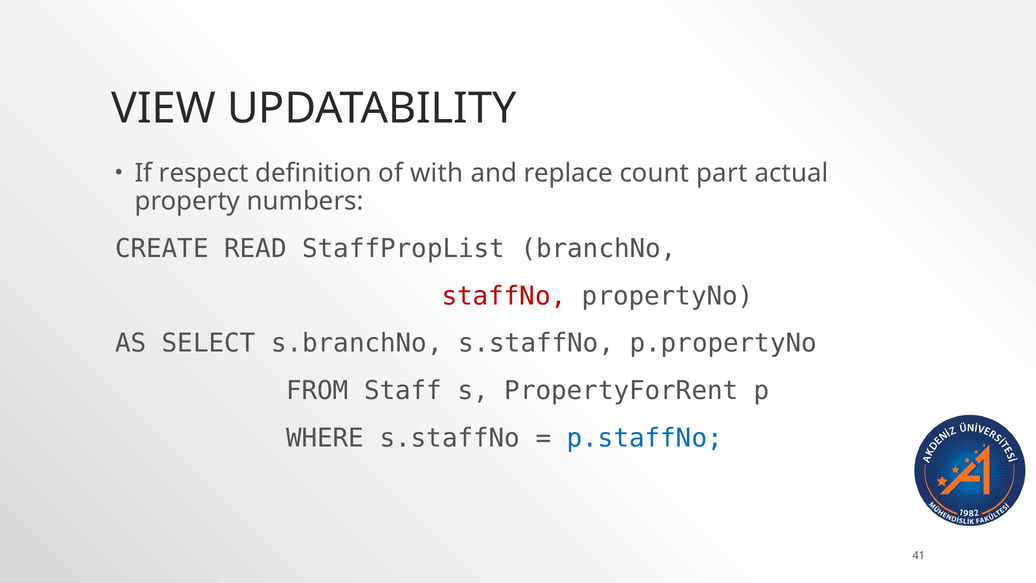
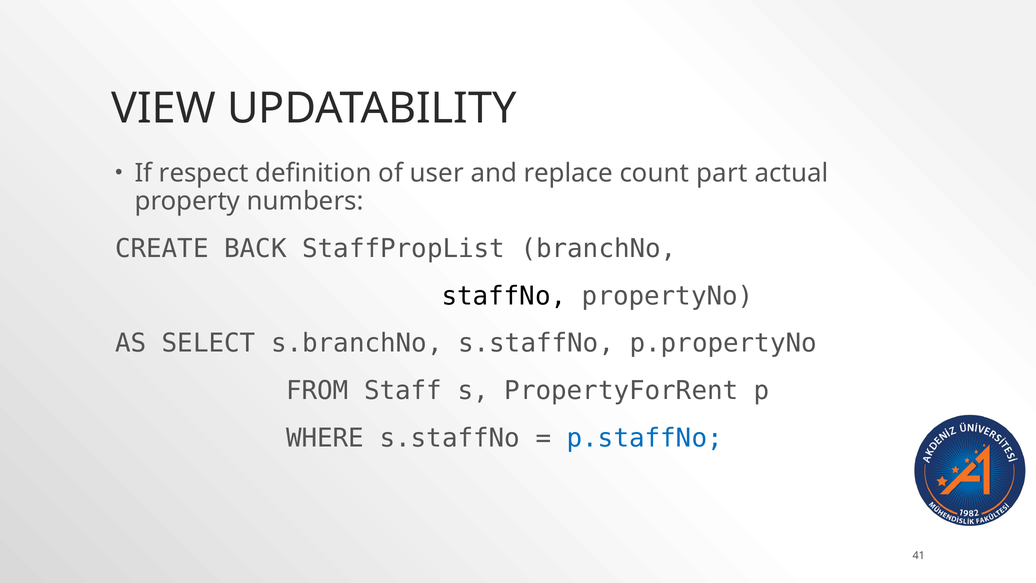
with: with -> user
READ: READ -> BACK
staffNo colour: red -> black
